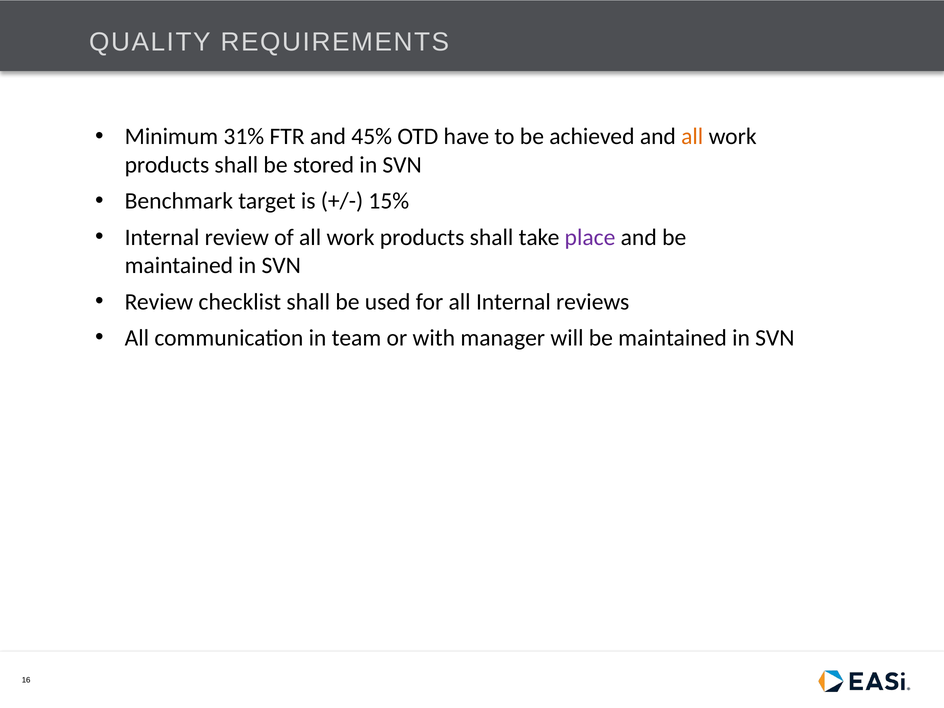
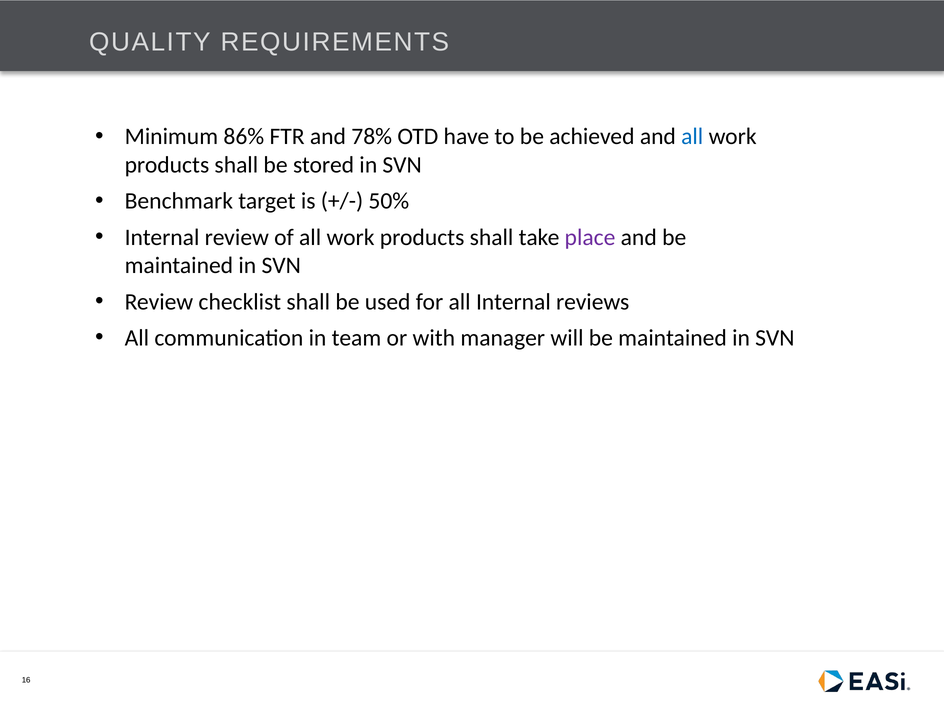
31%: 31% -> 86%
45%: 45% -> 78%
all at (692, 137) colour: orange -> blue
15%: 15% -> 50%
